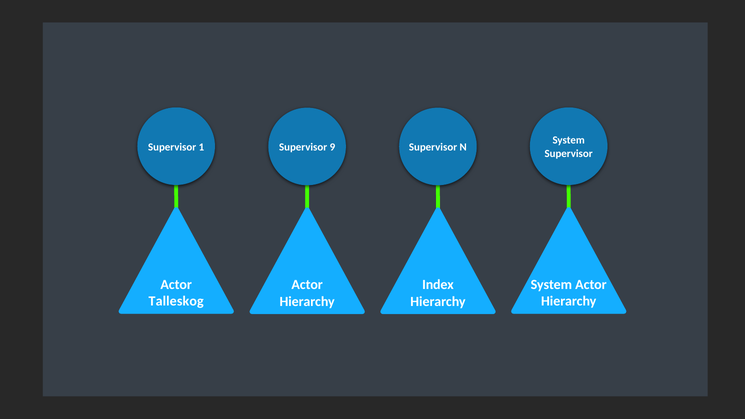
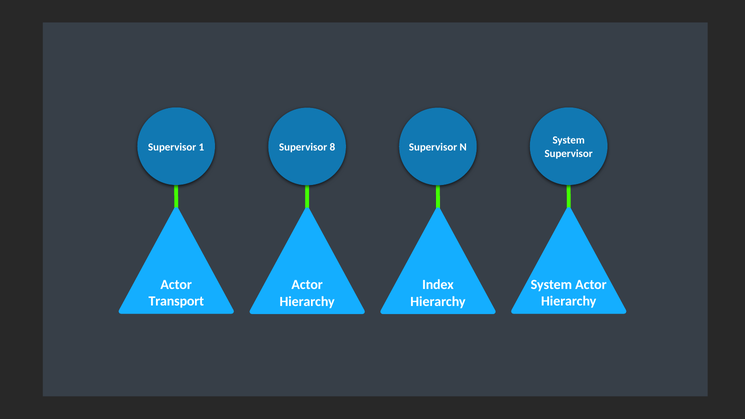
9: 9 -> 8
Talleskog: Talleskog -> Transport
